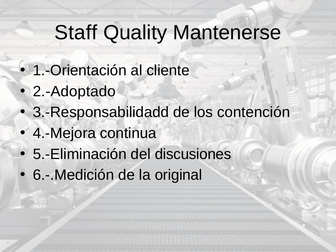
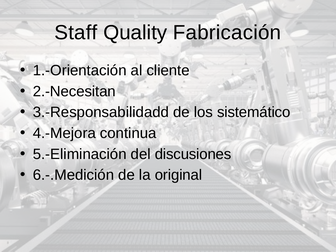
Mantenerse: Mantenerse -> Fabricación
2.-Adoptado: 2.-Adoptado -> 2.-Necesitan
contención: contención -> sistemático
